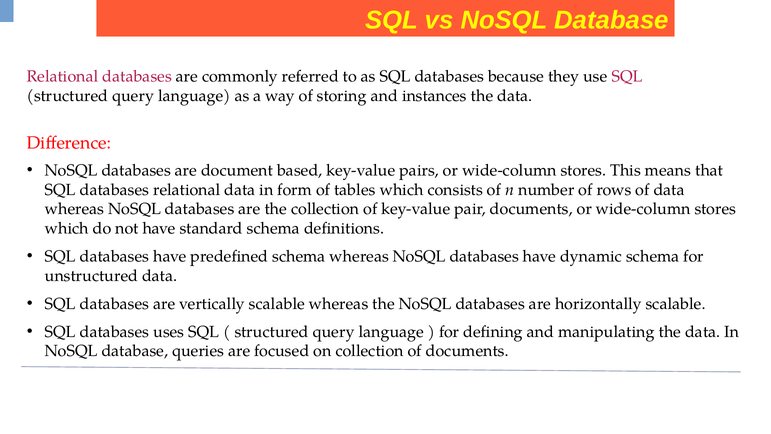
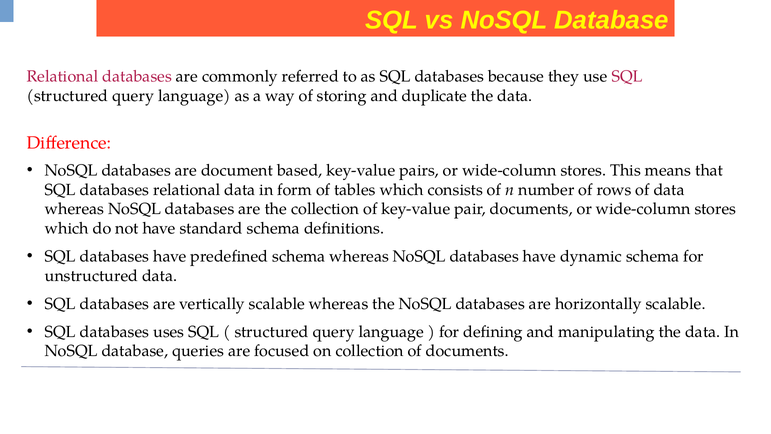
instances: instances -> duplicate
